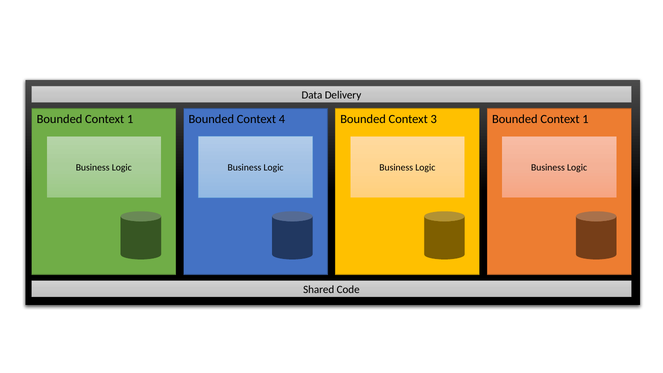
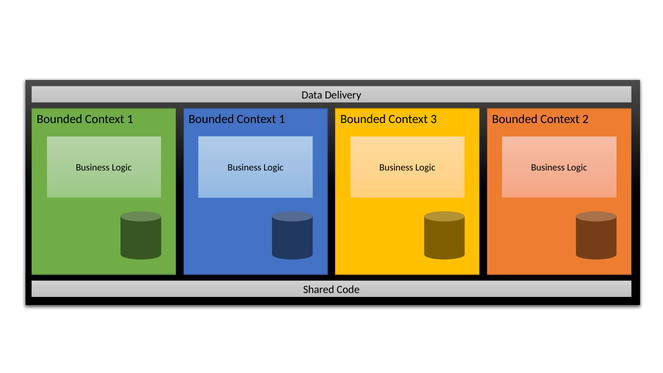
1 Bounded Context 4: 4 -> 1
3 Bounded Context 1: 1 -> 2
